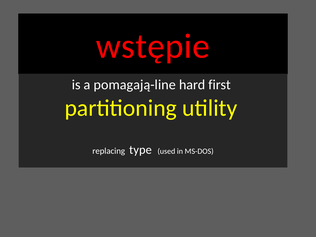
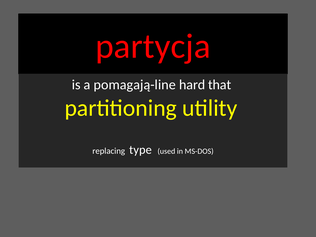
wstępie: wstępie -> partycja
first: first -> that
